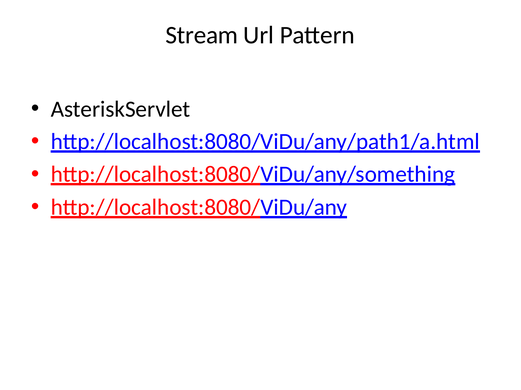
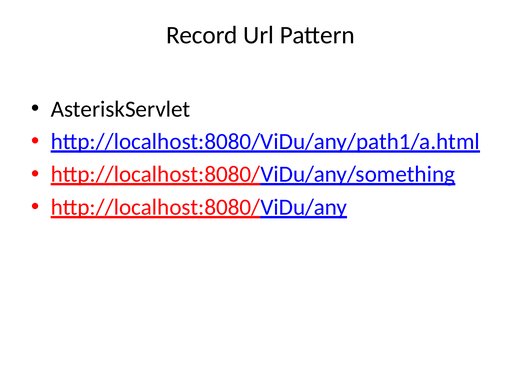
Stream: Stream -> Record
